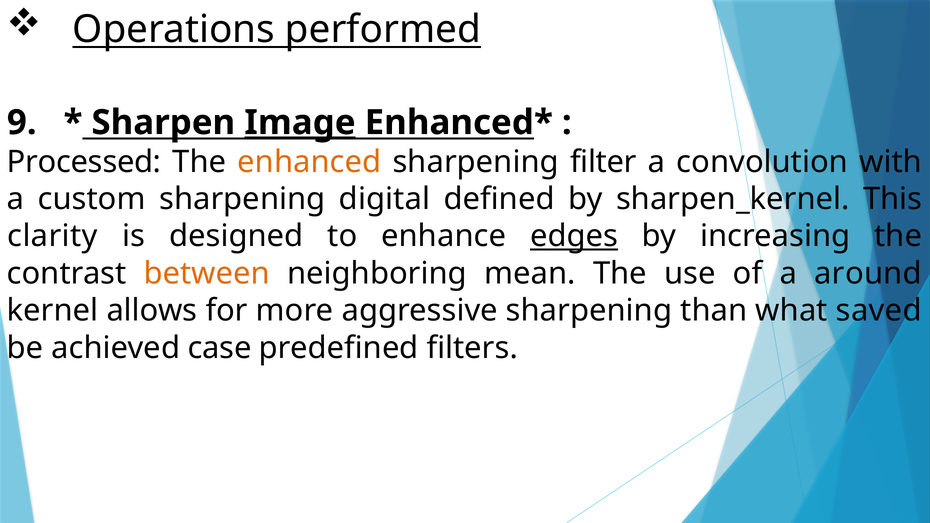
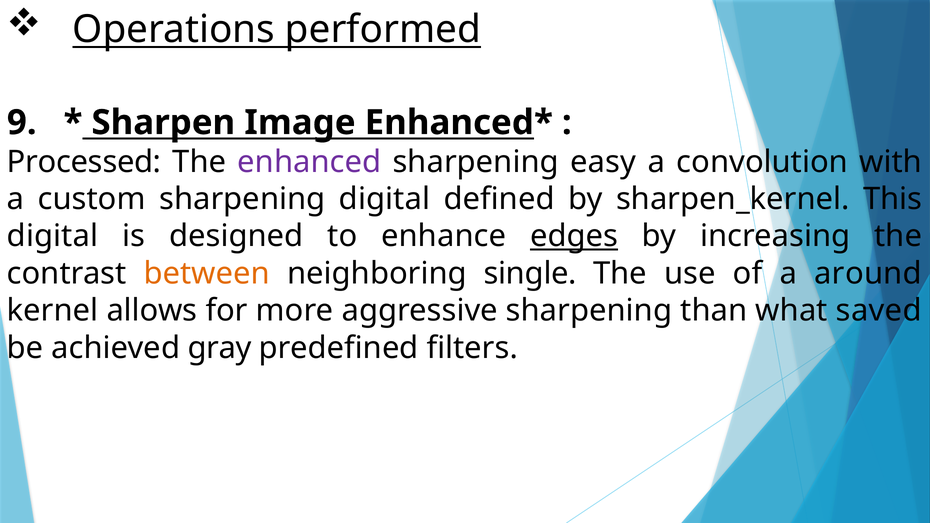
Image underline: present -> none
enhanced colour: orange -> purple
filter: filter -> easy
clarity at (52, 236): clarity -> digital
mean: mean -> single
case: case -> gray
